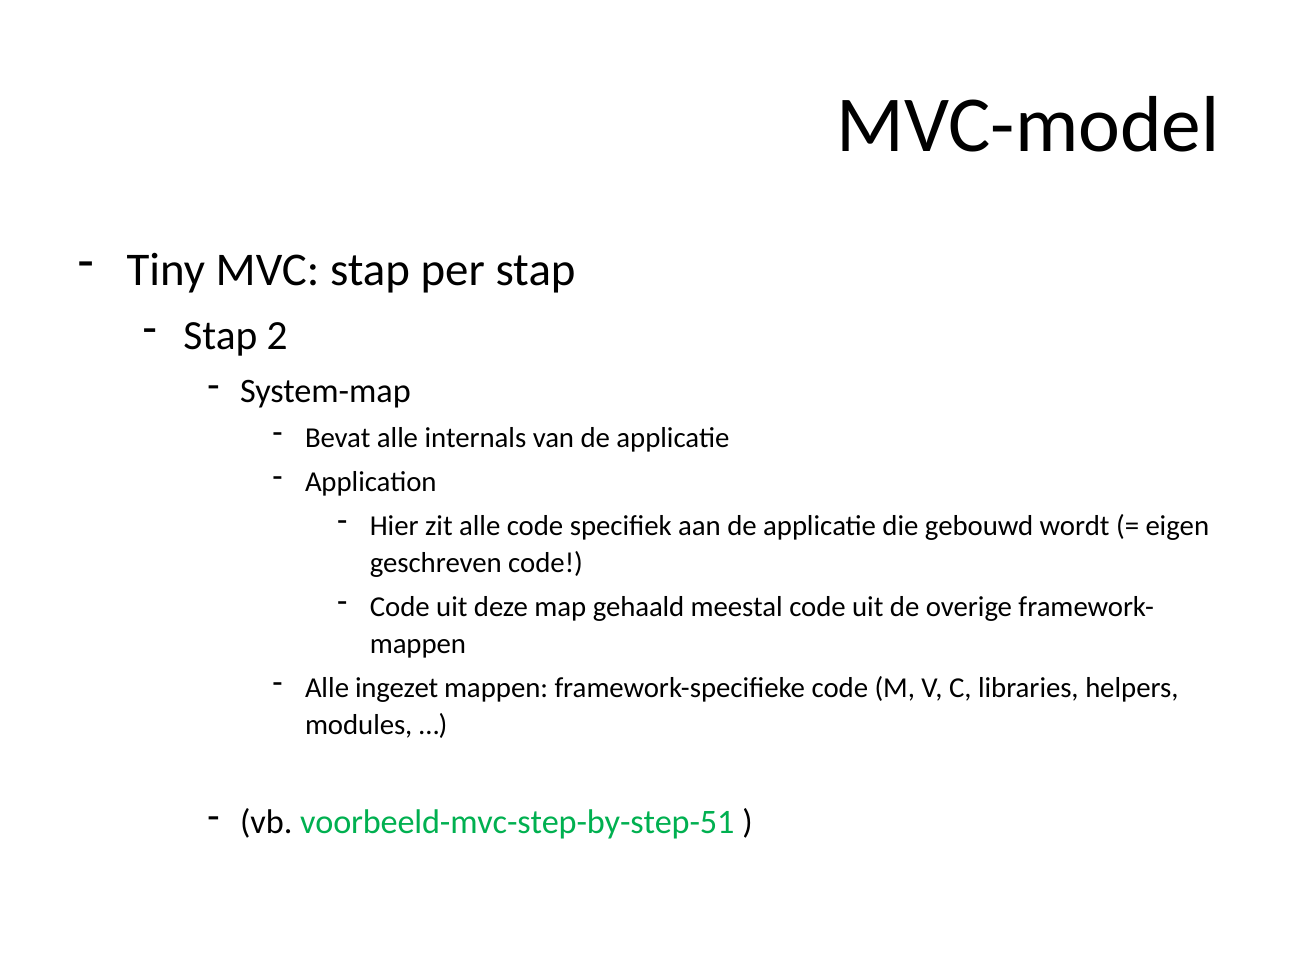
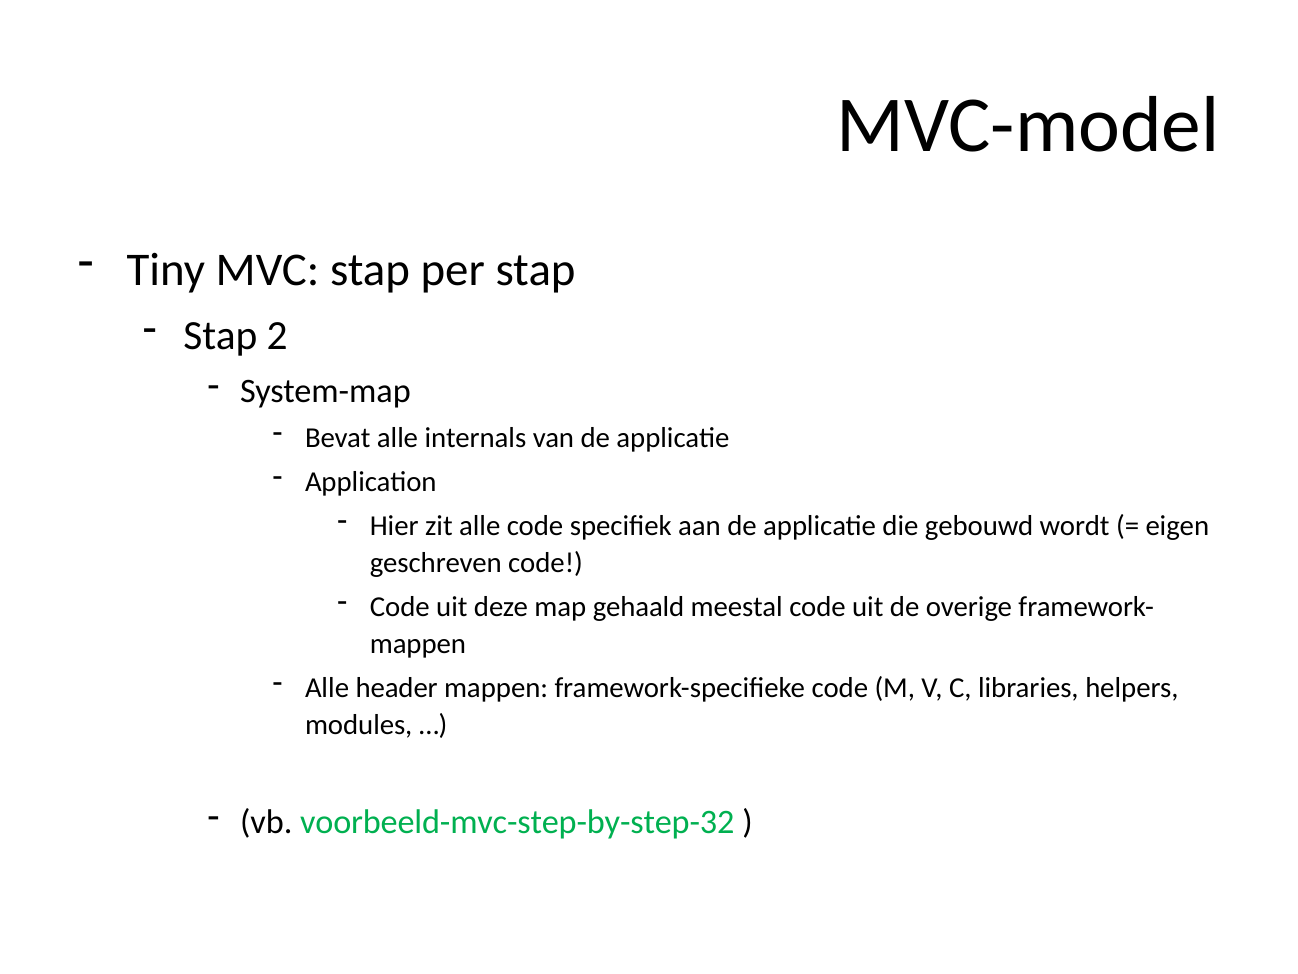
ingezet: ingezet -> header
voorbeeld-mvc-step-by-step-51: voorbeeld-mvc-step-by-step-51 -> voorbeeld-mvc-step-by-step-32
